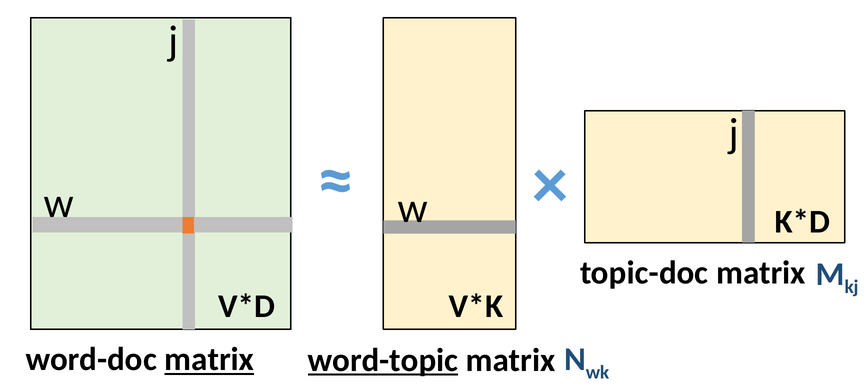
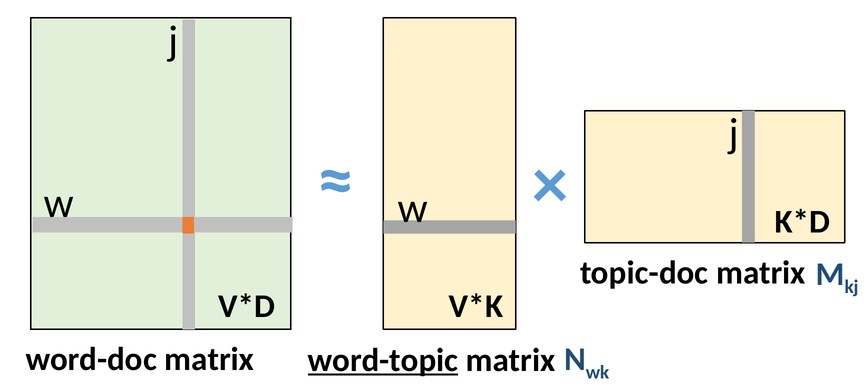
matrix at (209, 360) underline: present -> none
